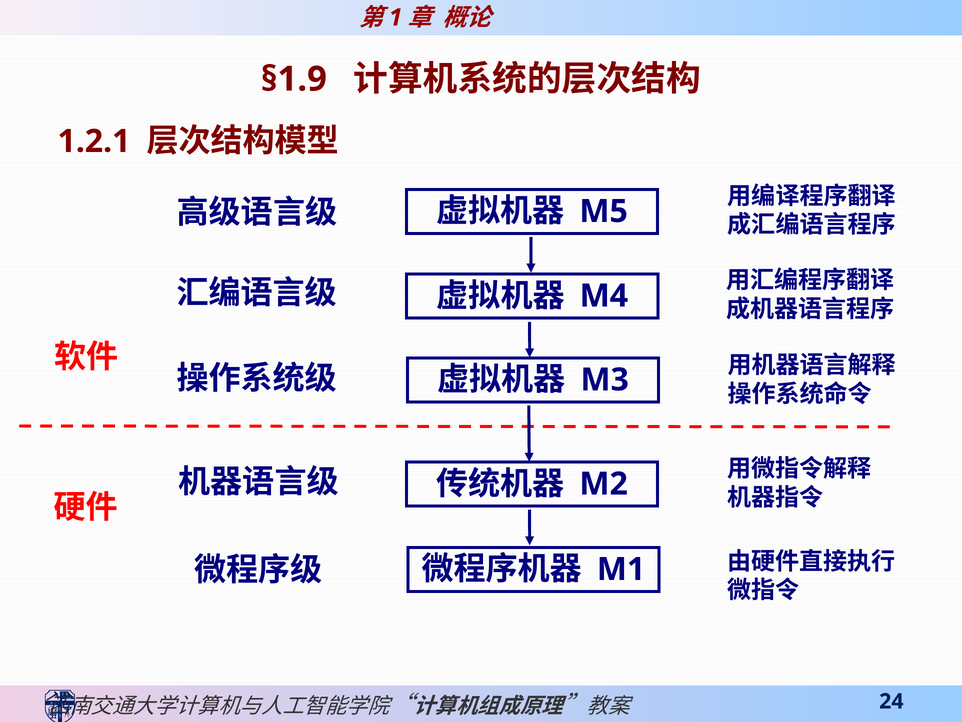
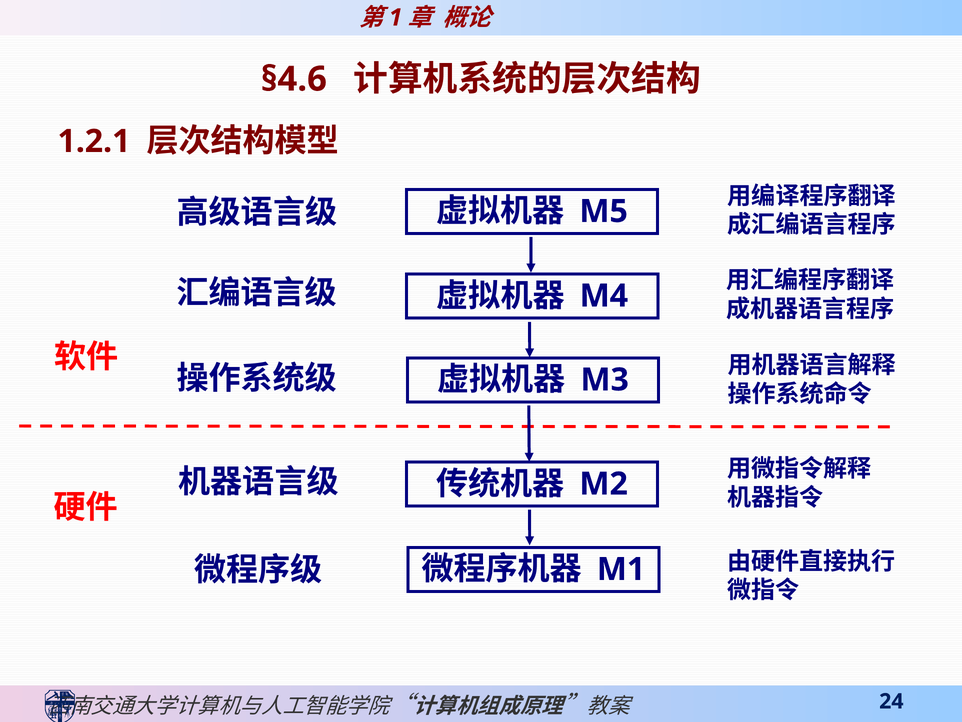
§1.9: §1.9 -> §4.6
